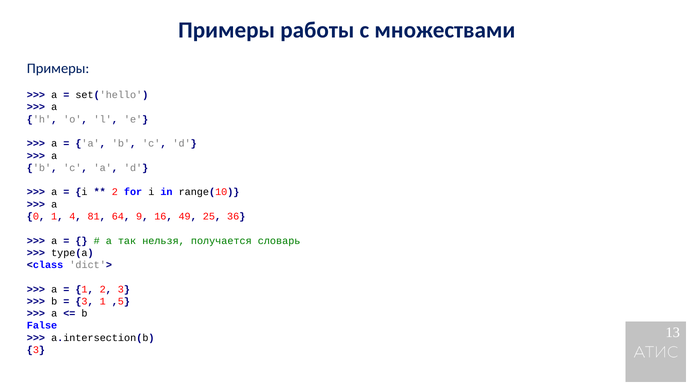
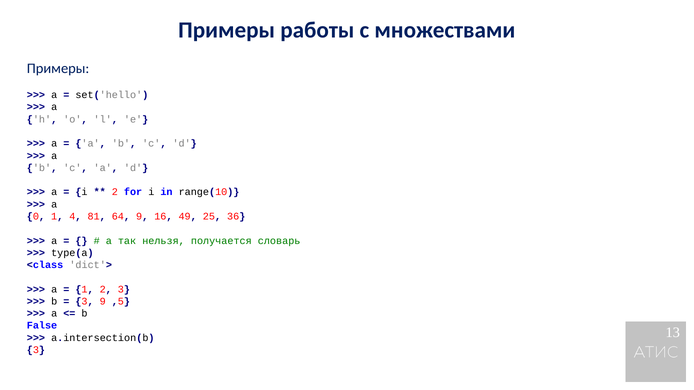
3 1: 1 -> 9
